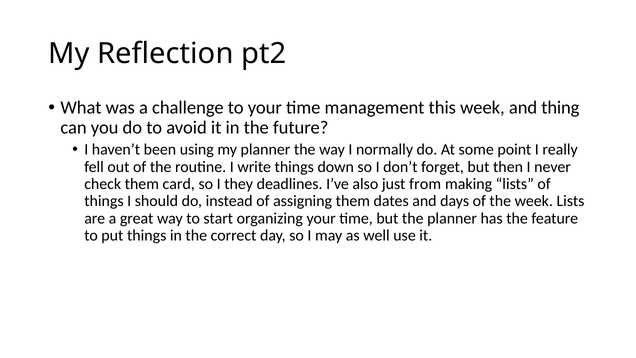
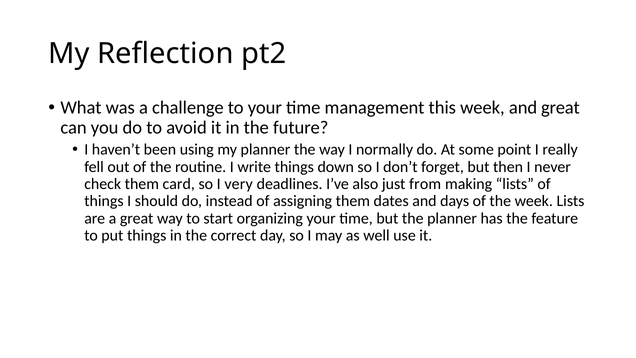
and thing: thing -> great
they: they -> very
